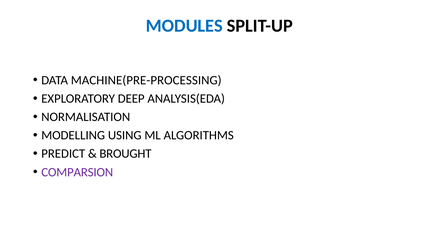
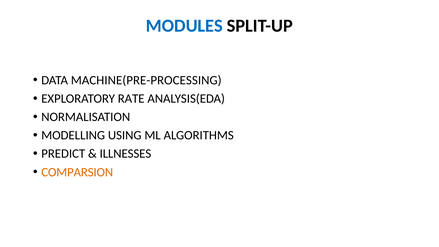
DEEP: DEEP -> RATE
BROUGHT: BROUGHT -> ILLNESSES
COMPARSION colour: purple -> orange
